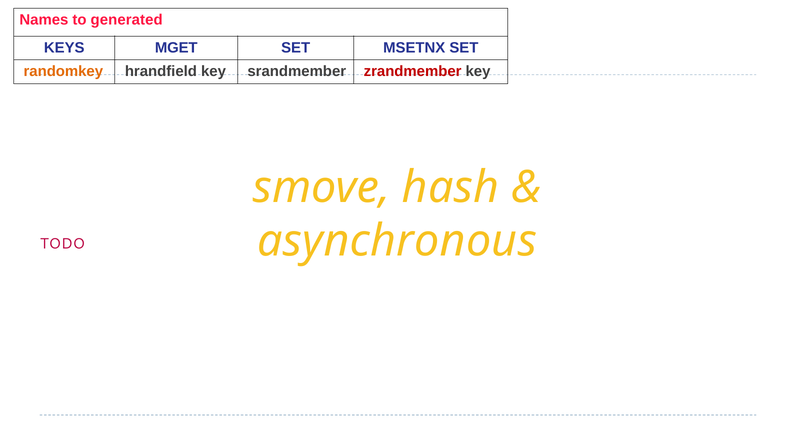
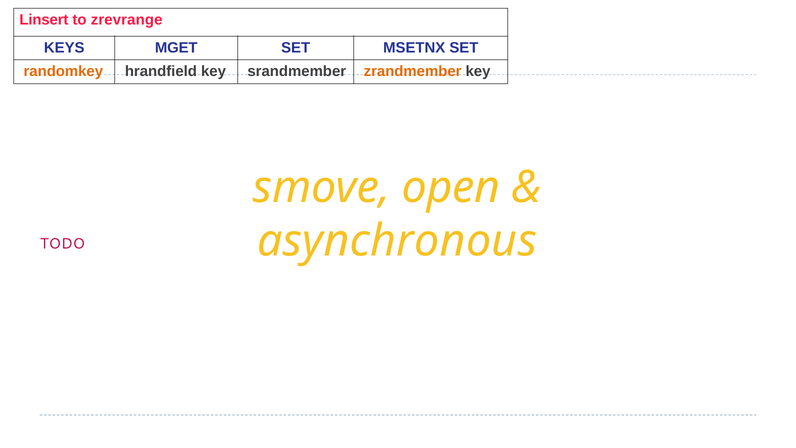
Names: Names -> Linsert
generated: generated -> zrevrange
zrandmember colour: red -> orange
hash: hash -> open
